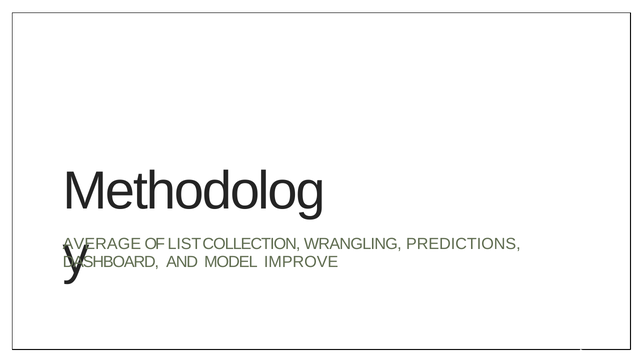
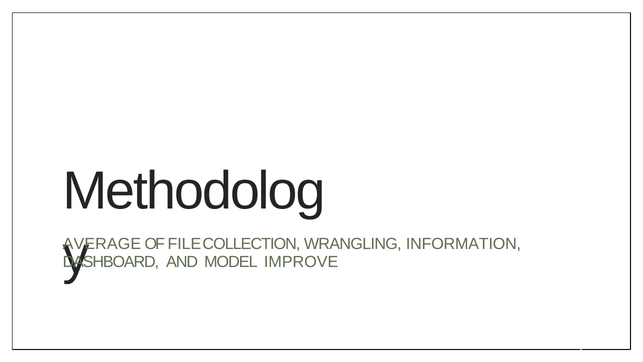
LIST: LIST -> FILE
PREDICTIONS: PREDICTIONS -> INFORMATION
